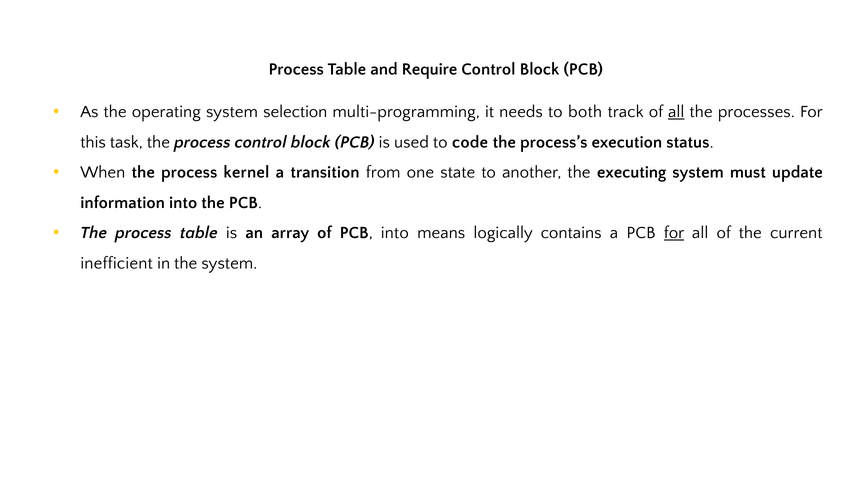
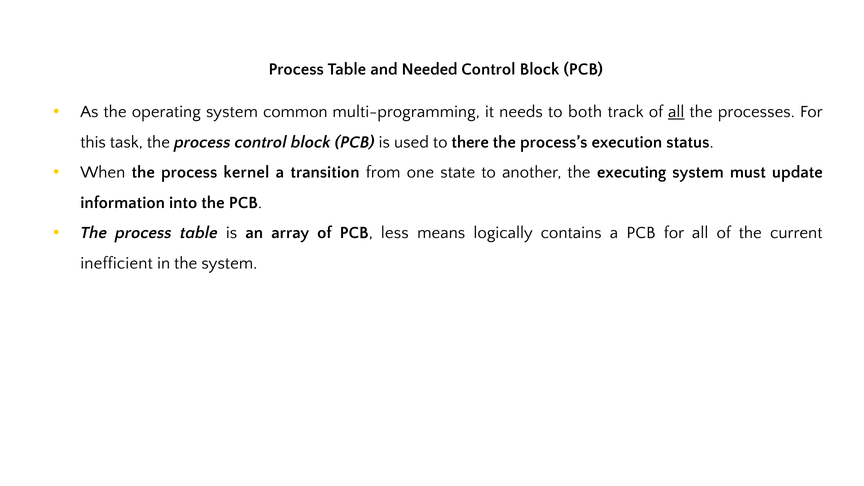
Require: Require -> Needed
selection: selection -> common
code: code -> there
PCB into: into -> less
for at (674, 233) underline: present -> none
